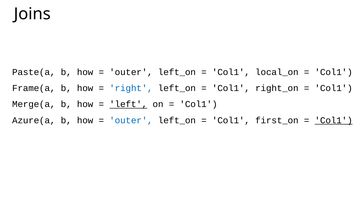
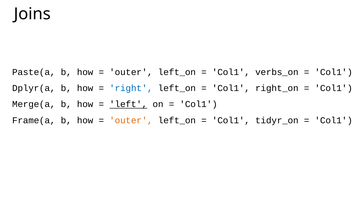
local_on: local_on -> verbs_on
Frame(a: Frame(a -> Dplyr(a
Azure(a: Azure(a -> Frame(a
outer at (131, 120) colour: blue -> orange
first_on: first_on -> tidyr_on
Col1 at (334, 120) underline: present -> none
